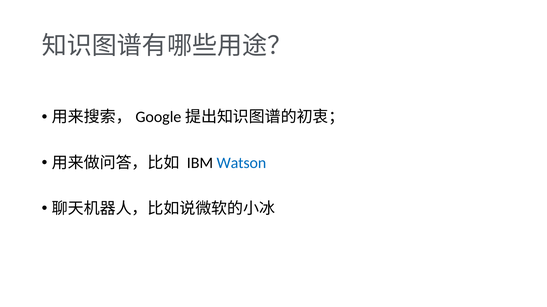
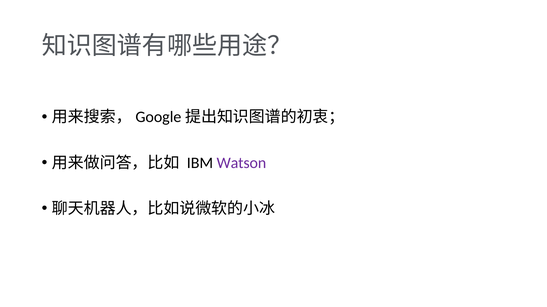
Watson colour: blue -> purple
